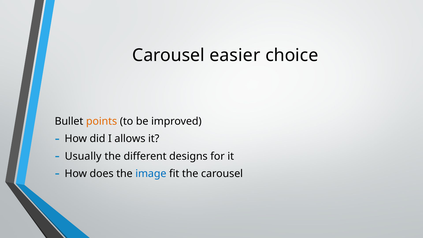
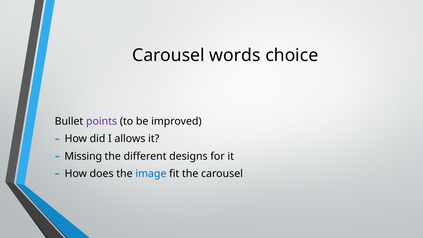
easier: easier -> words
points colour: orange -> purple
Usually: Usually -> Missing
